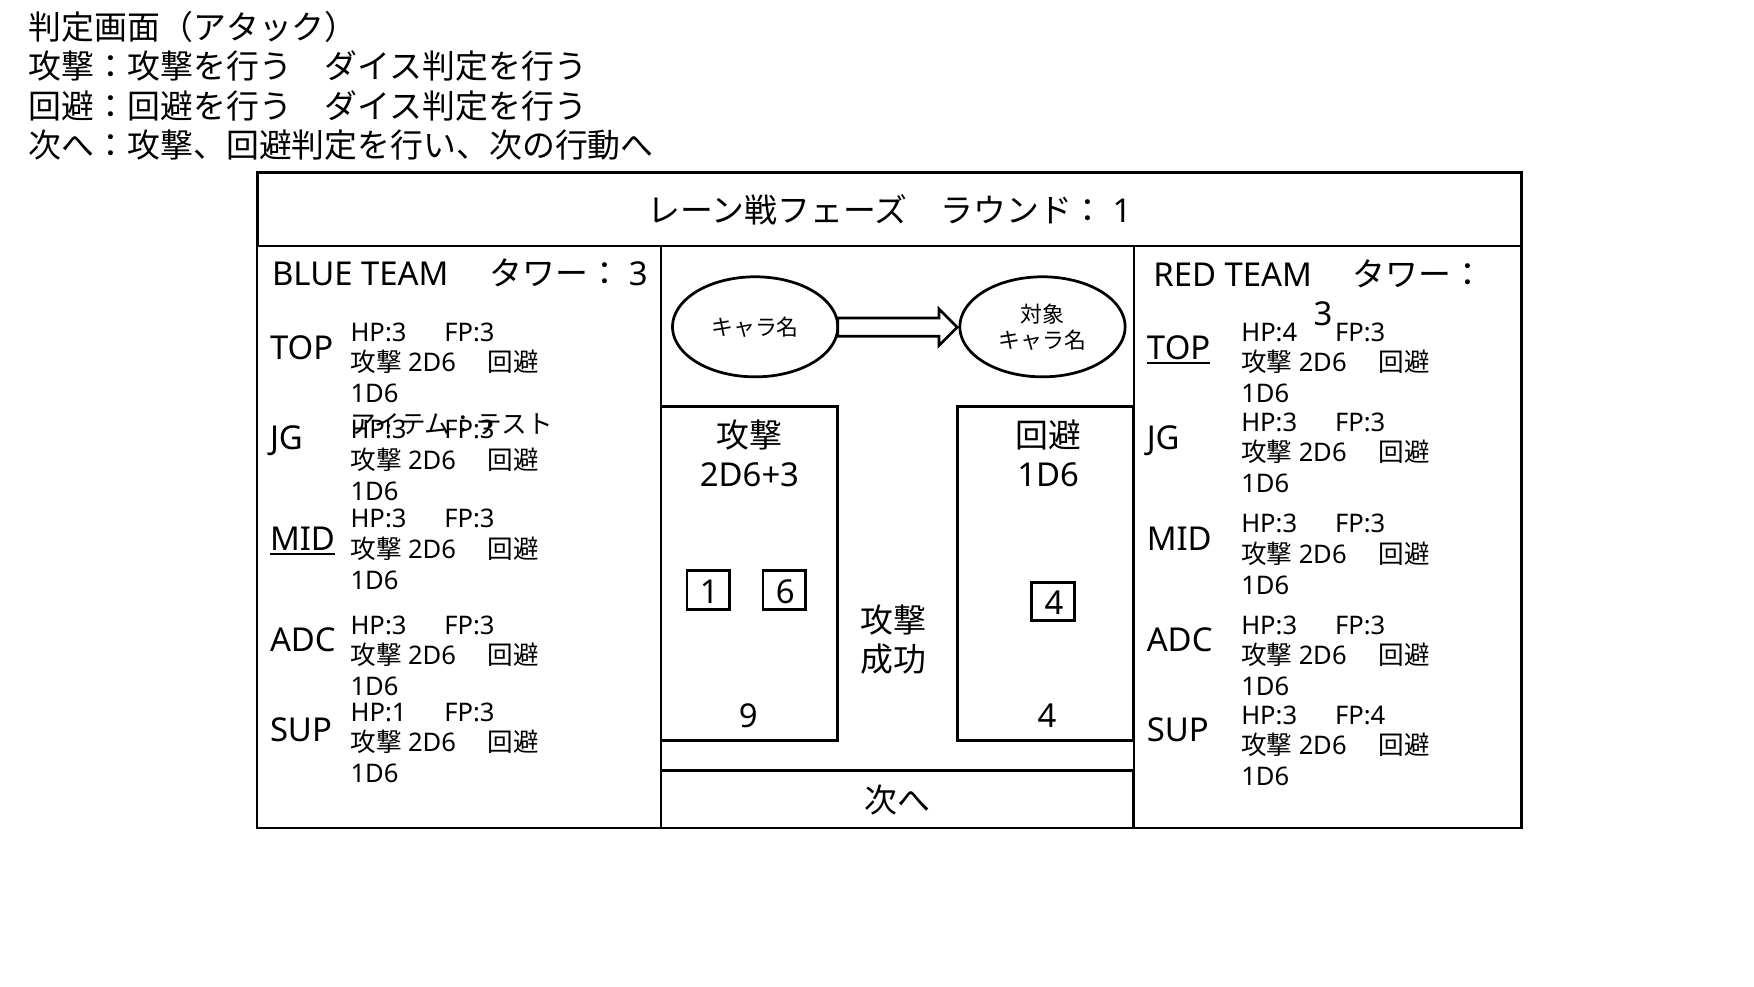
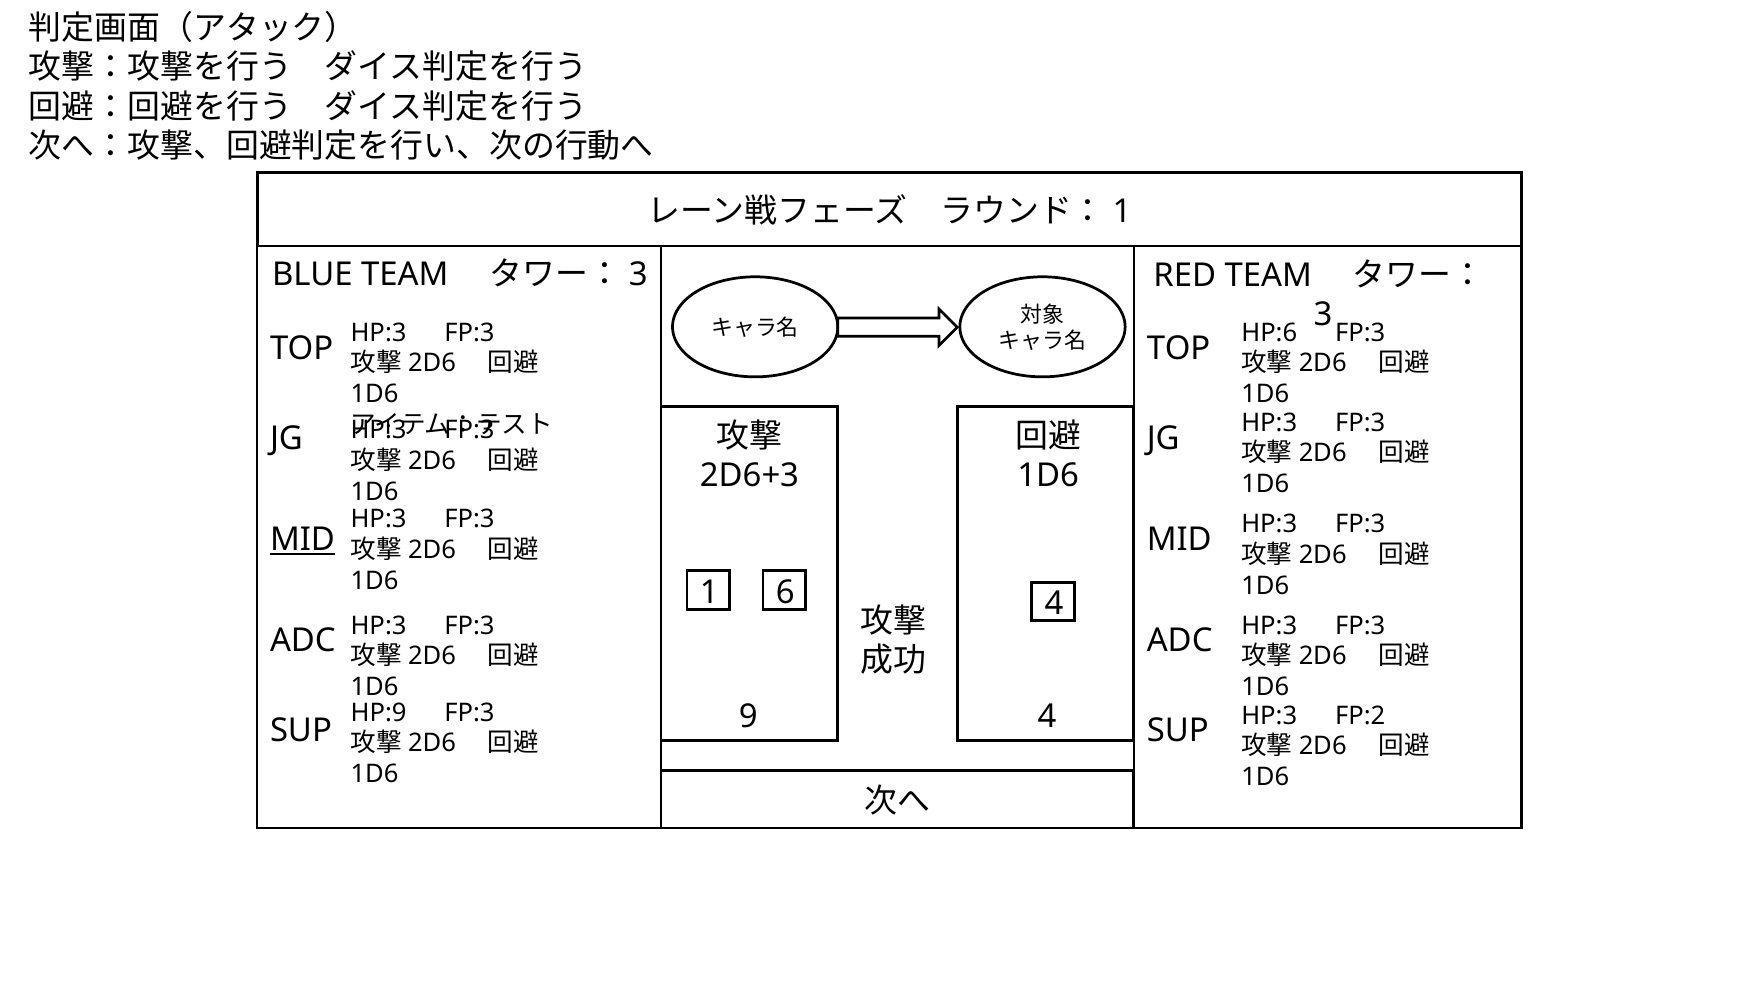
HP:4: HP:4 -> HP:6
TOP at (1179, 348) underline: present -> none
HP:1: HP:1 -> HP:9
FP:4: FP:4 -> FP:2
